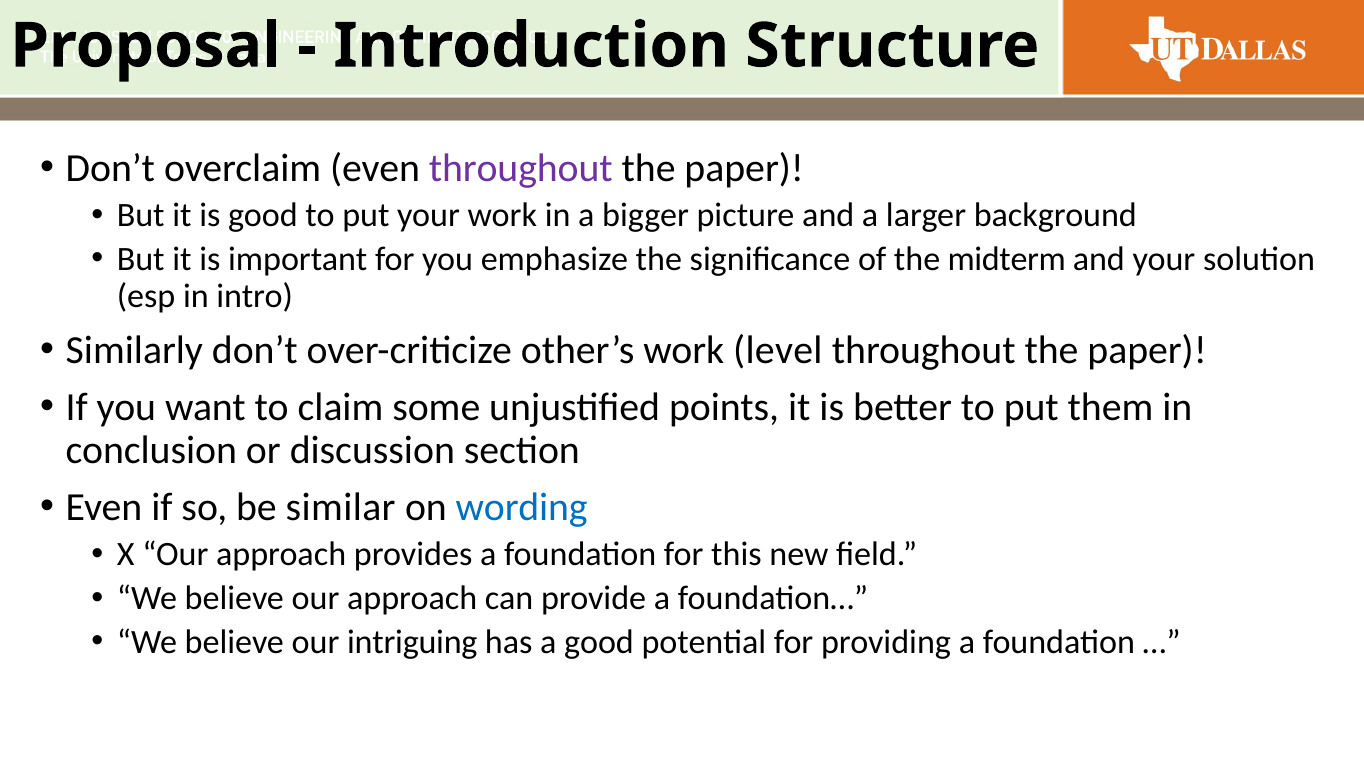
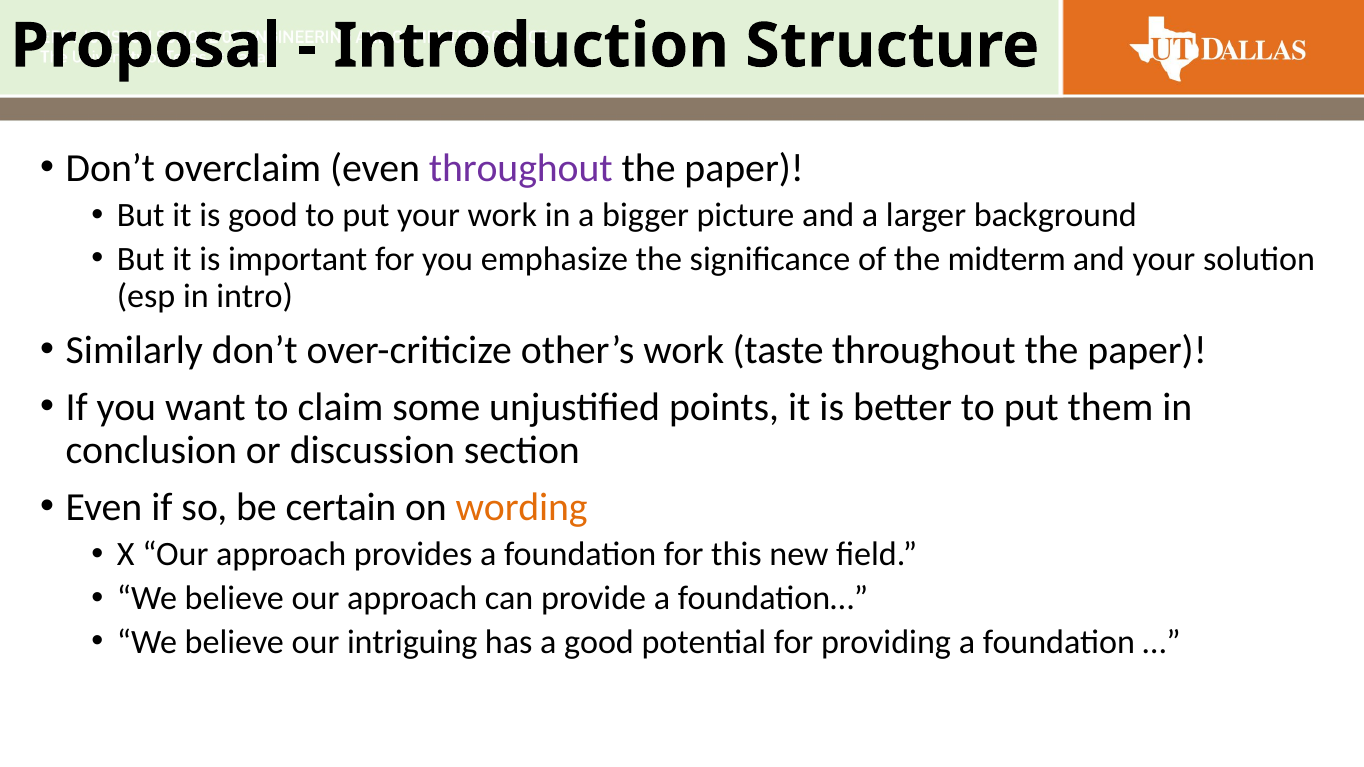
level: level -> taste
similar: similar -> certain
wording colour: blue -> orange
